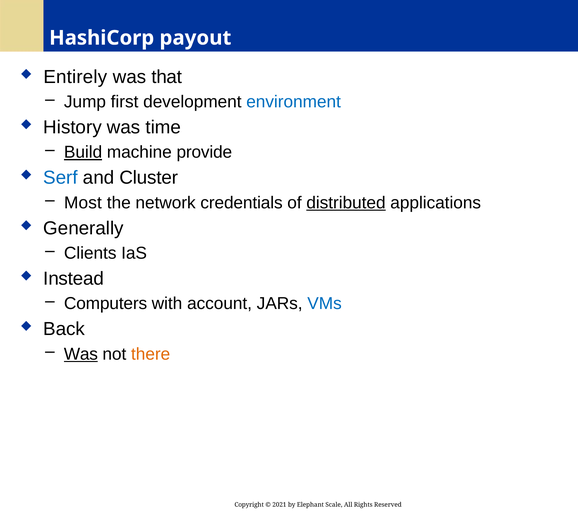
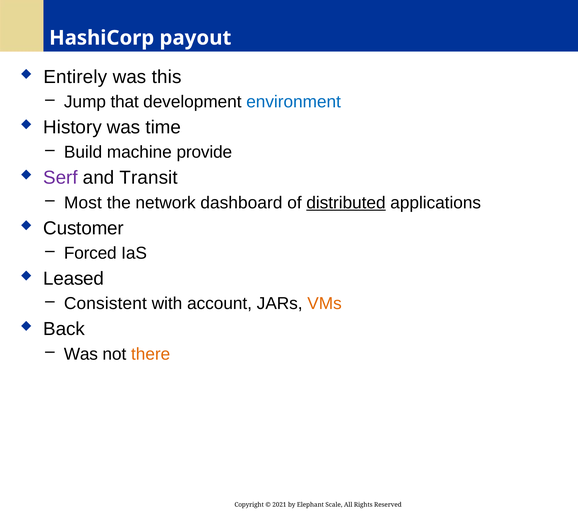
that: that -> this
first: first -> that
Build underline: present -> none
Serf colour: blue -> purple
Cluster: Cluster -> Transit
credentials: credentials -> dashboard
Generally: Generally -> Customer
Clients: Clients -> Forced
Instead: Instead -> Leased
Computers: Computers -> Consistent
VMs colour: blue -> orange
Was at (81, 354) underline: present -> none
